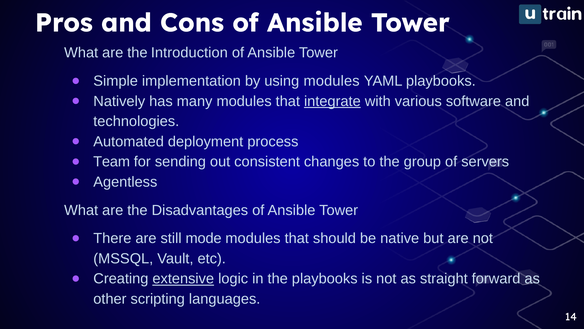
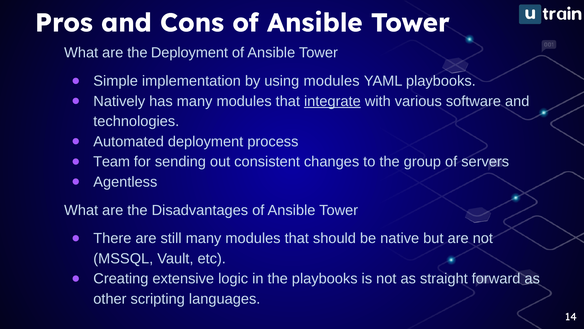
the Introduction: Introduction -> Deployment
still mode: mode -> many
extensive underline: present -> none
